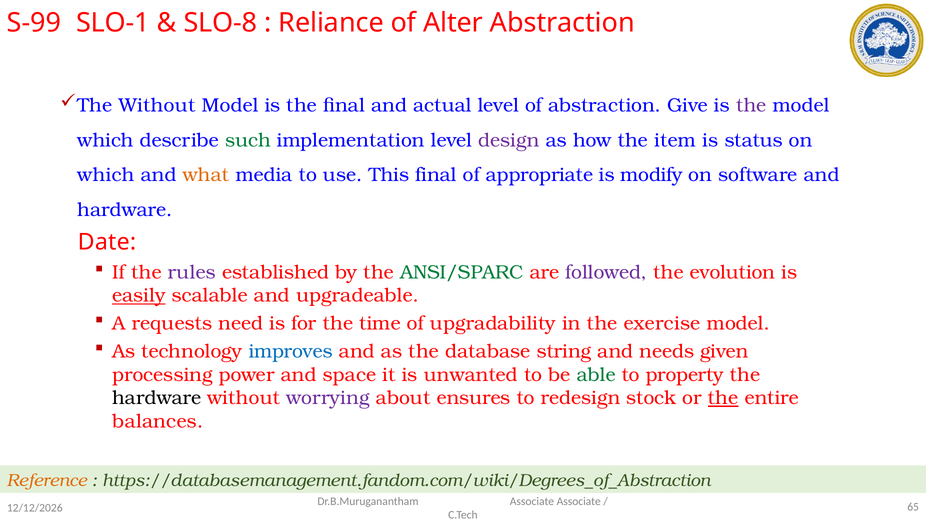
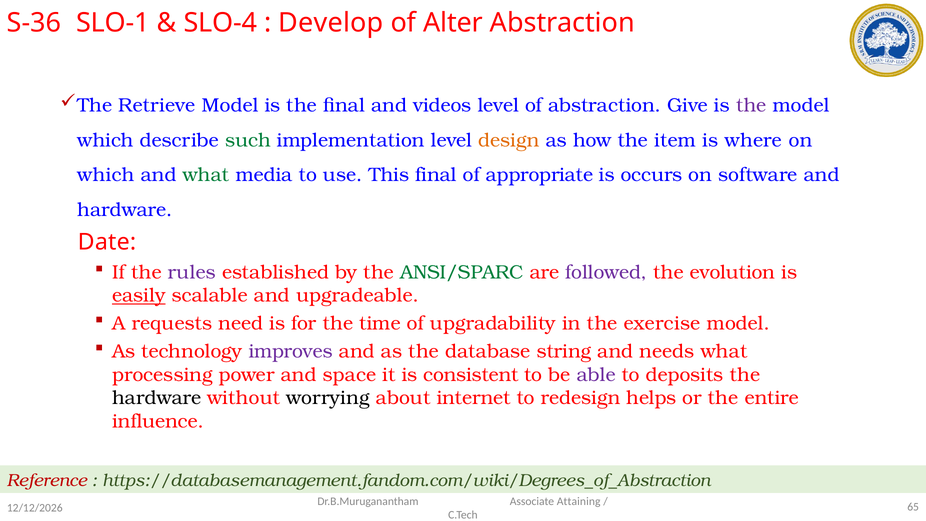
S-99: S-99 -> S-36
SLO-8: SLO-8 -> SLO-4
Reliance: Reliance -> Develop
The Without: Without -> Retrieve
actual: actual -> videos
design colour: purple -> orange
status: status -> where
what at (206, 175) colour: orange -> green
modify: modify -> occurs
improves colour: blue -> purple
needs given: given -> what
unwanted: unwanted -> consistent
able colour: green -> purple
property: property -> deposits
worrying colour: purple -> black
ensures: ensures -> internet
stock: stock -> helps
the at (723, 398) underline: present -> none
balances: balances -> influence
Reference colour: orange -> red
Associate Associate: Associate -> Attaining
